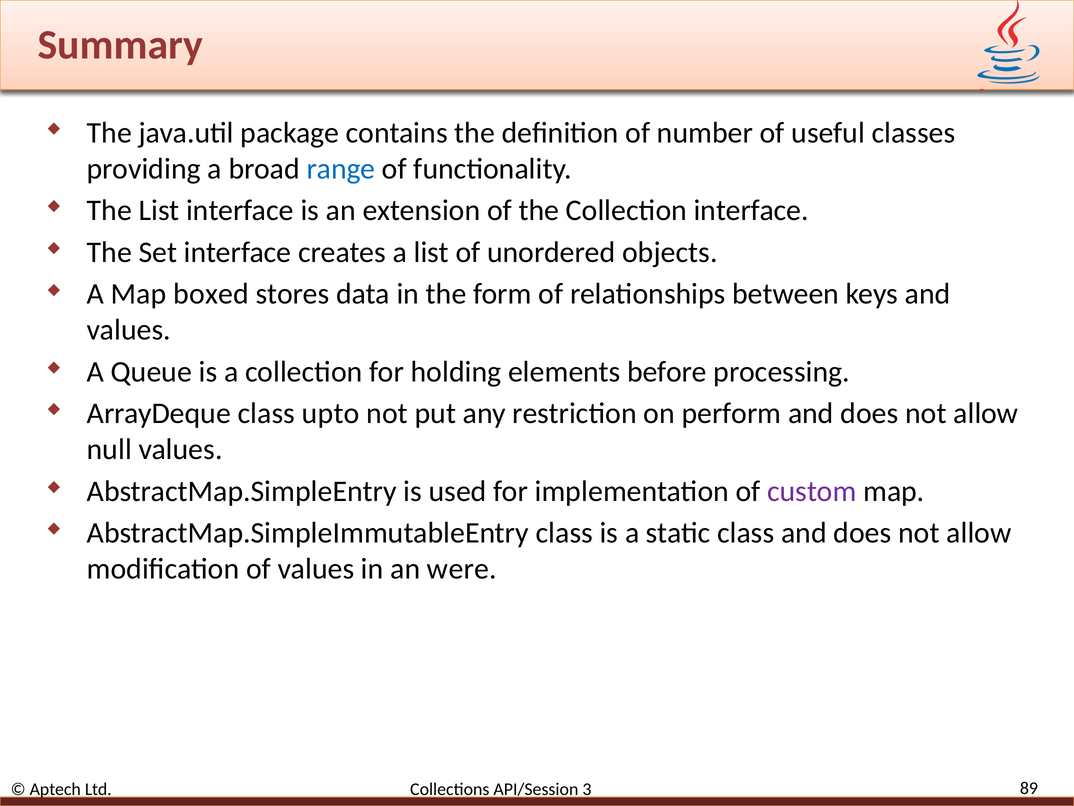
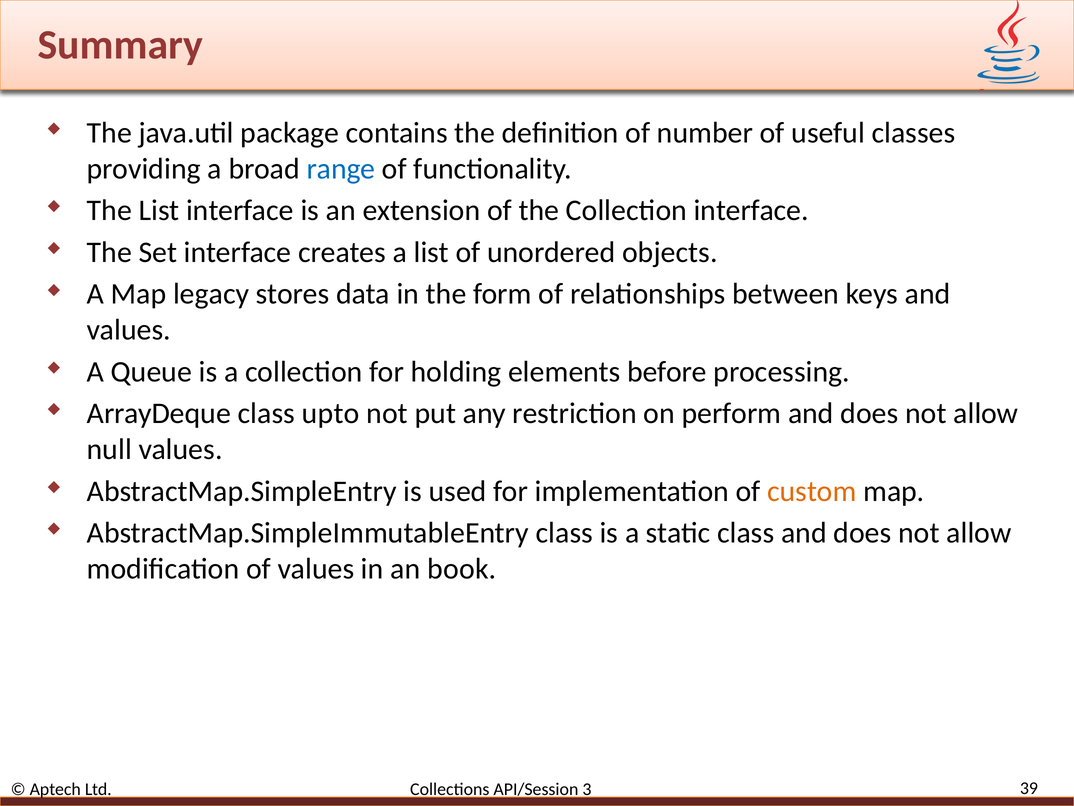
boxed: boxed -> legacy
custom colour: purple -> orange
were: were -> book
89: 89 -> 39
